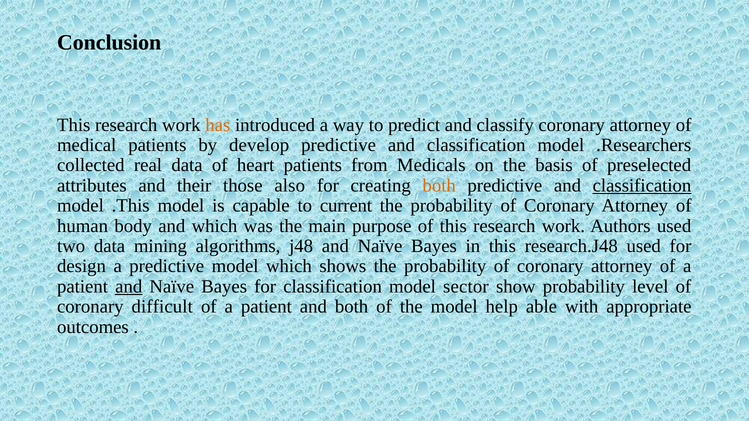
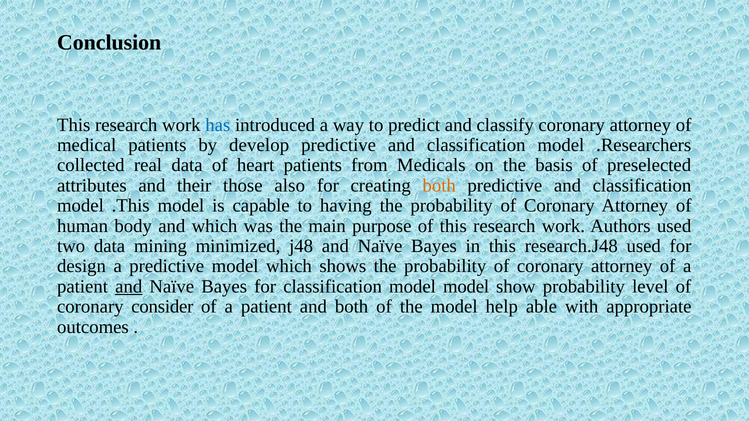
has colour: orange -> blue
classification at (642, 186) underline: present -> none
current: current -> having
algorithms: algorithms -> minimized
model sector: sector -> model
difficult: difficult -> consider
